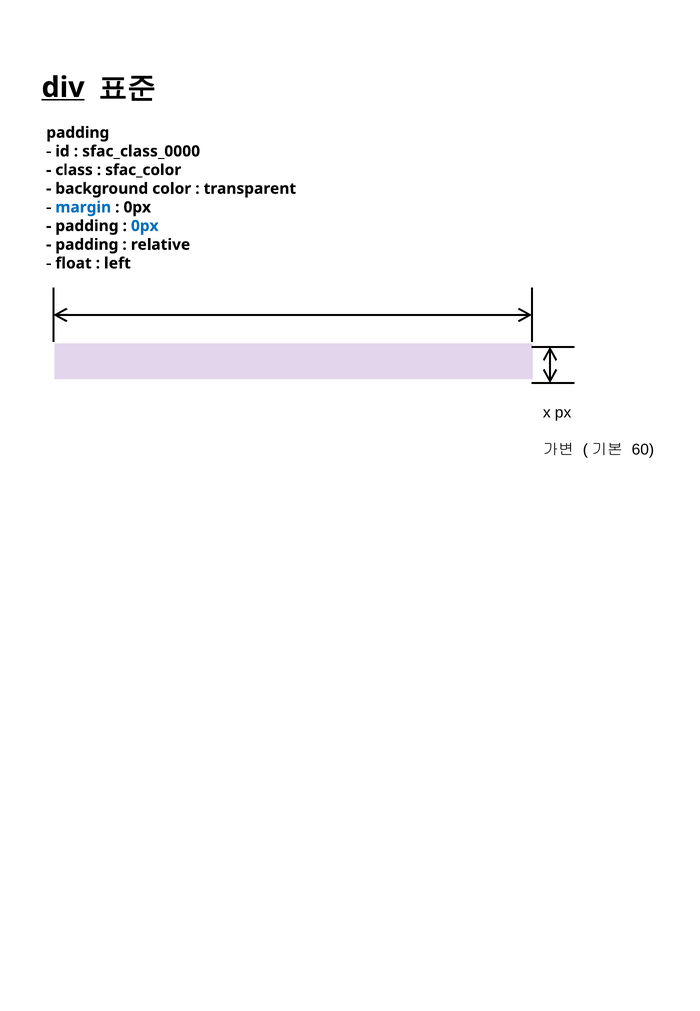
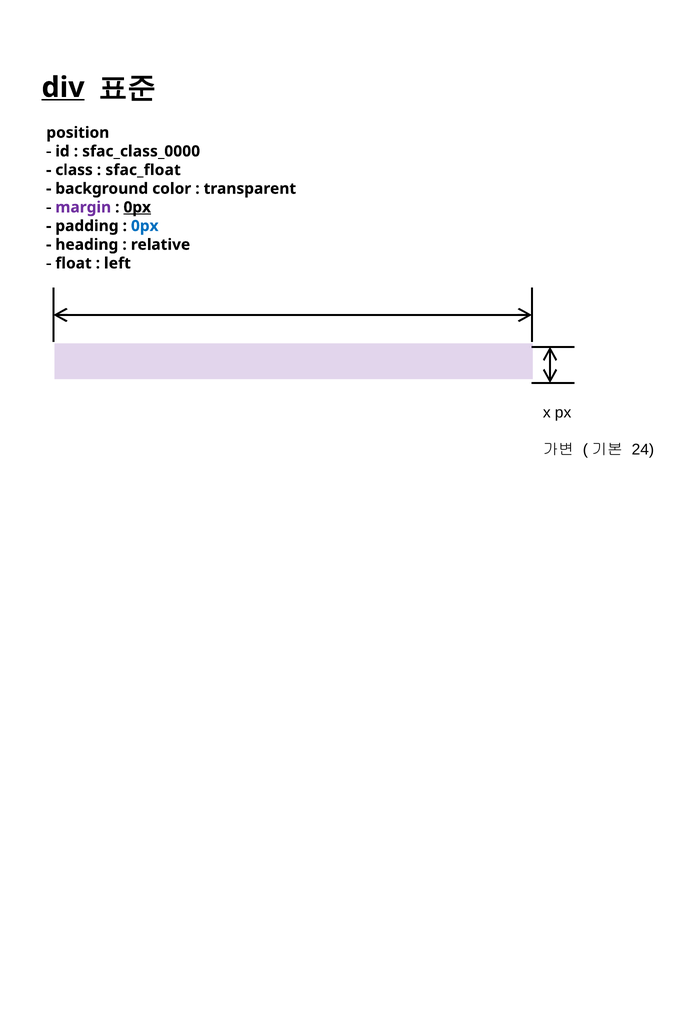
padding at (78, 133): padding -> position
sfac_color: sfac_color -> sfac_float
margin colour: blue -> purple
0px at (137, 207) underline: none -> present
padding at (87, 245): padding -> heading
60: 60 -> 24
